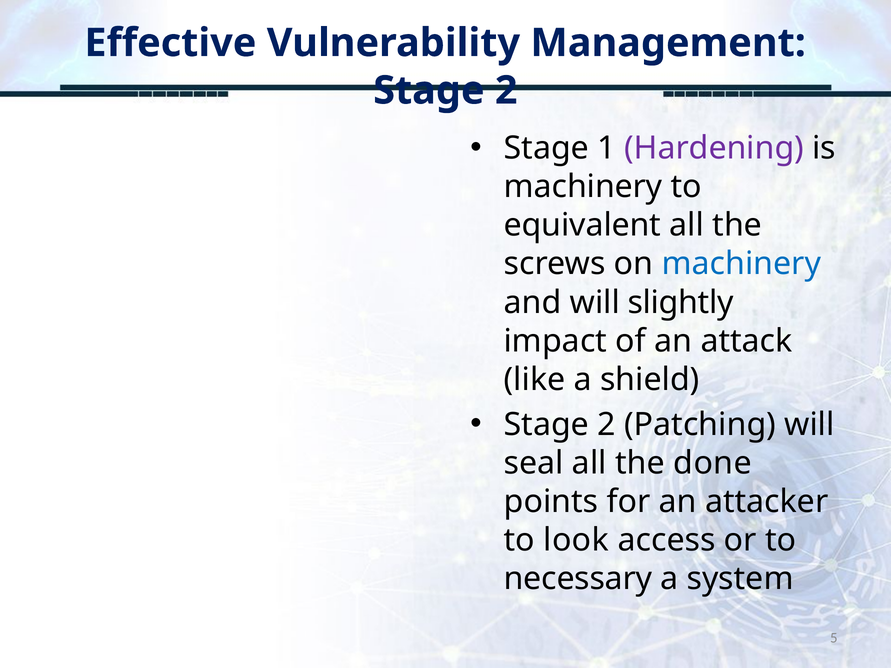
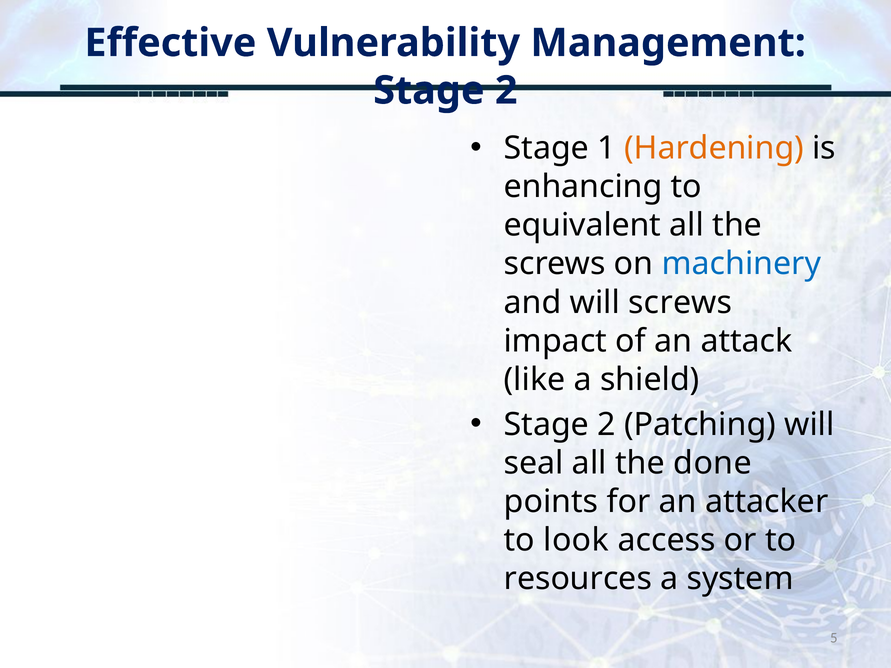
Hardening colour: purple -> orange
machinery at (583, 187): machinery -> enhancing
will slightly: slightly -> screws
necessary: necessary -> resources
